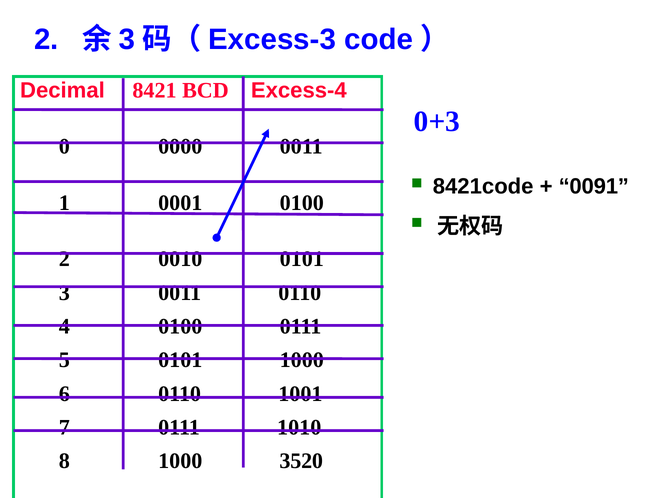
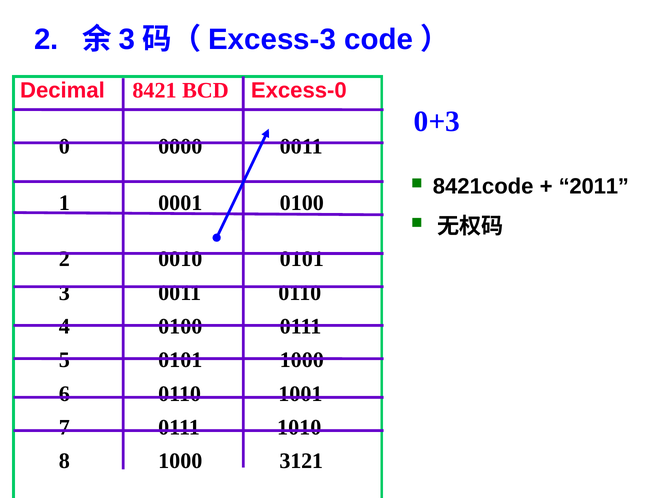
Excess-4: Excess-4 -> Excess-0
0091: 0091 -> 2011
3520: 3520 -> 3121
